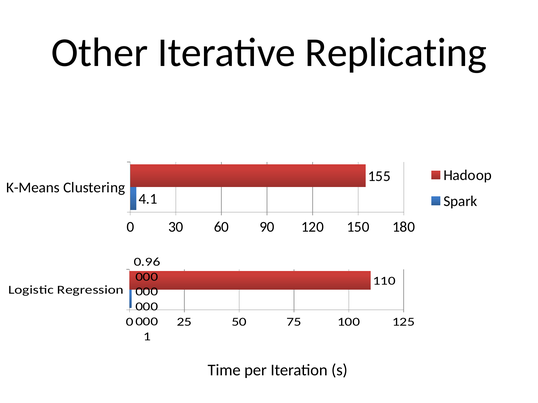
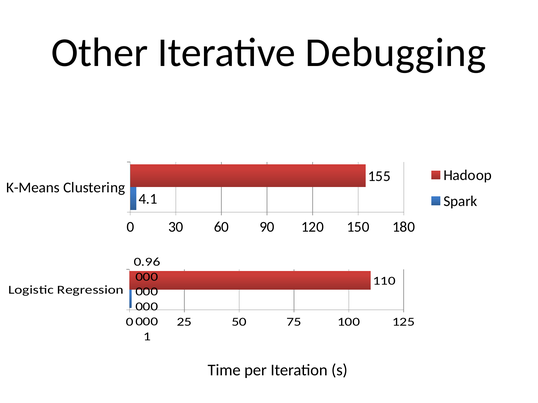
Replicating: Replicating -> Debugging
